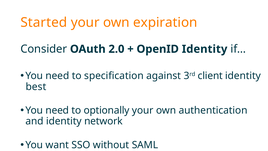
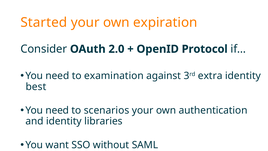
OpenID Identity: Identity -> Protocol
specification: specification -> examination
client: client -> extra
optionally: optionally -> scenarios
network: network -> libraries
